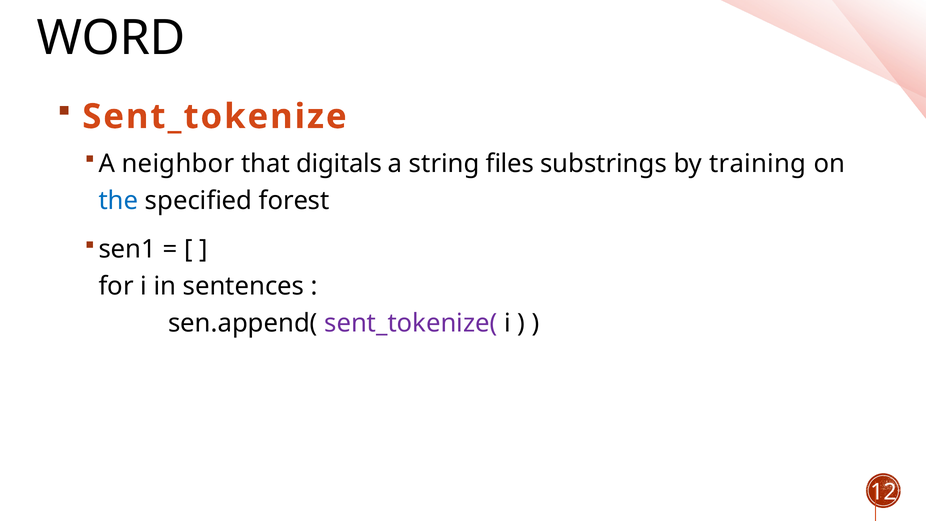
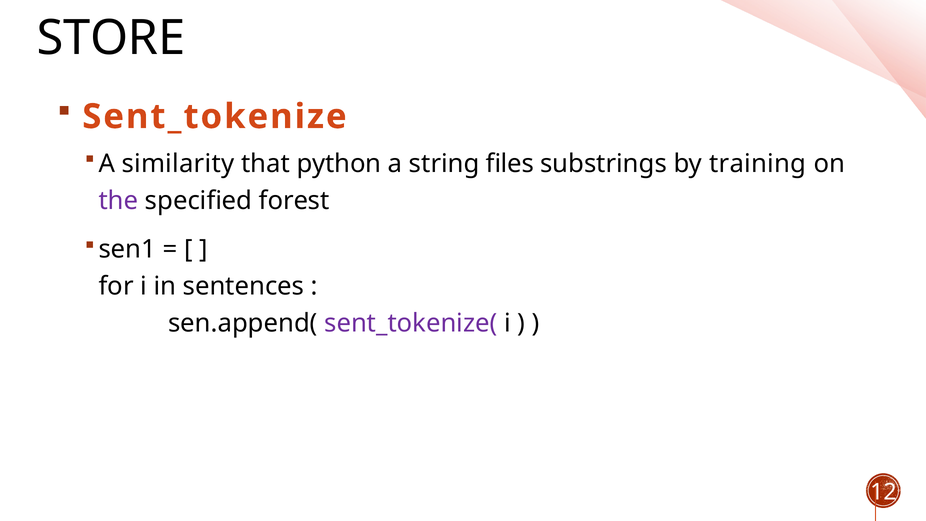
WORD: WORD -> STORE
neighbor: neighbor -> similarity
digitals: digitals -> python
the colour: blue -> purple
